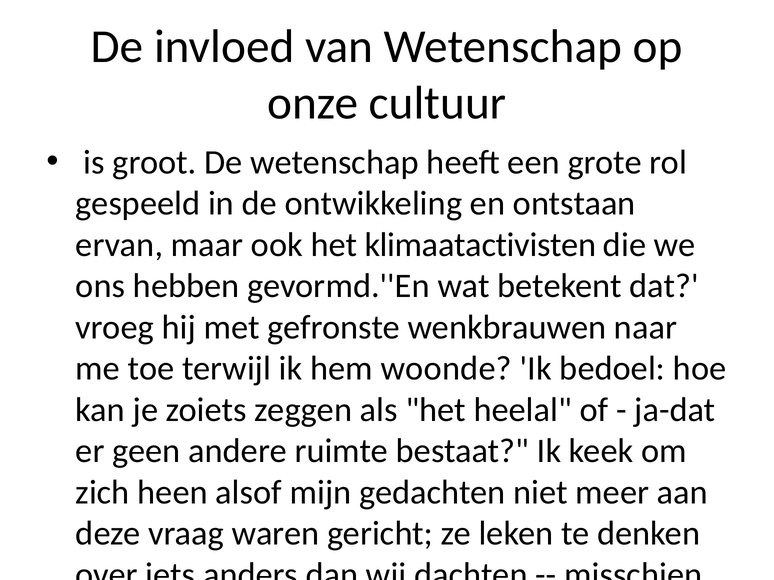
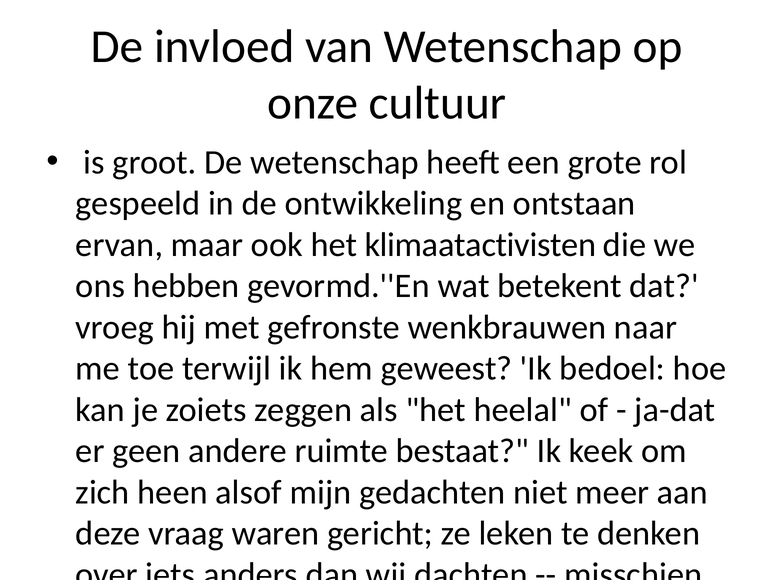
woonde: woonde -> geweest
